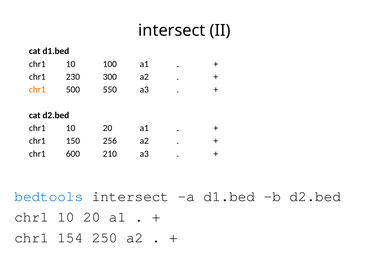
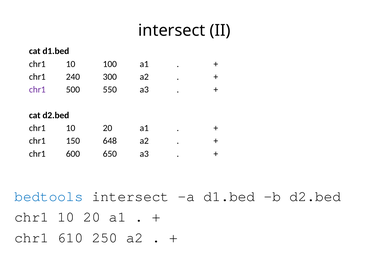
230: 230 -> 240
chr1 at (37, 90) colour: orange -> purple
256: 256 -> 648
210: 210 -> 650
154: 154 -> 610
